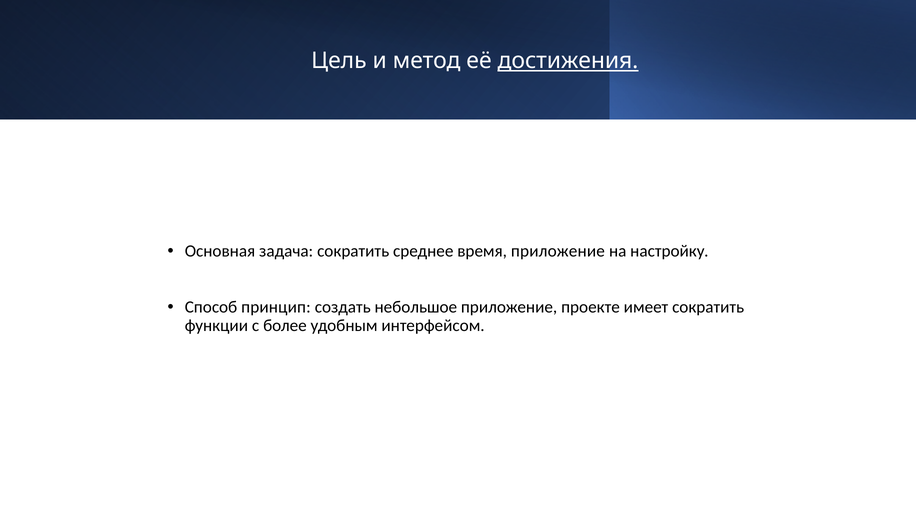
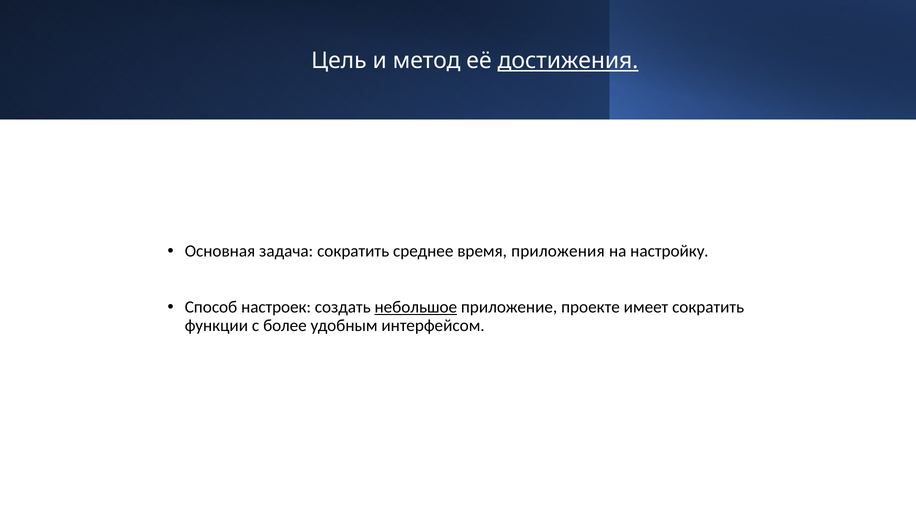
время приложение: приложение -> приложения
принцип: принцип -> настроек
небольшое underline: none -> present
